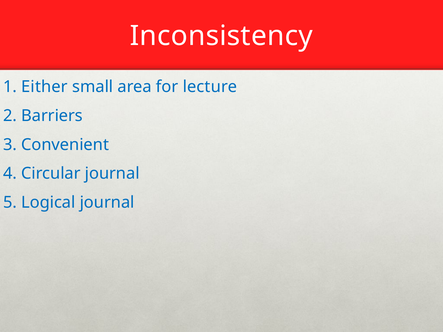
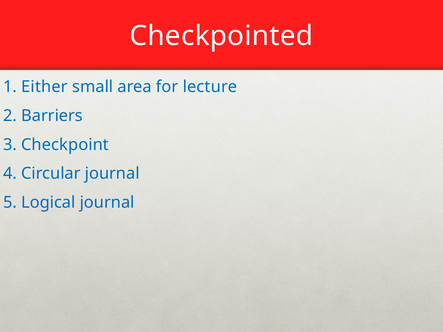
Inconsistency: Inconsistency -> Checkpointed
Convenient: Convenient -> Checkpoint
